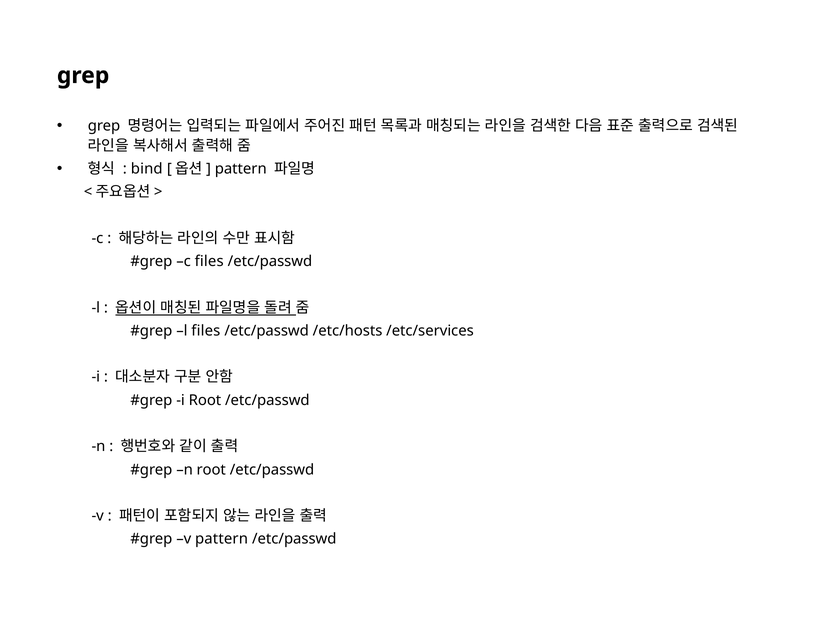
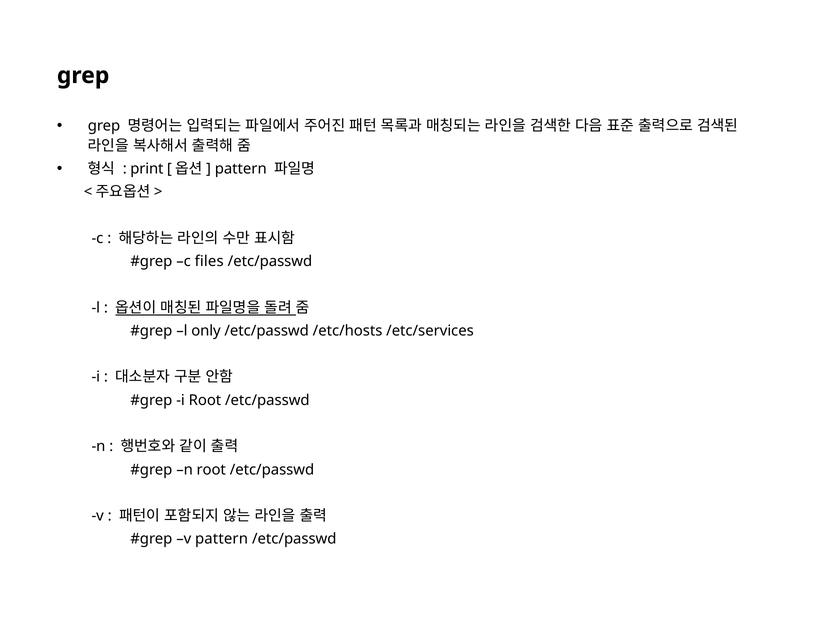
bind: bind -> print
l files: files -> only
